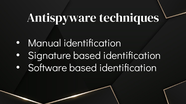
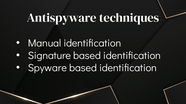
Software: Software -> Spyware
